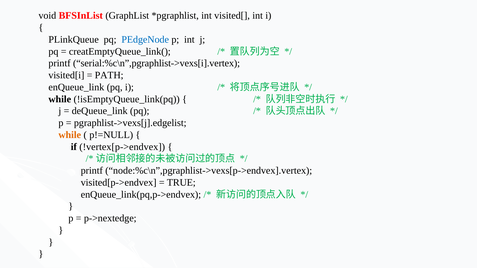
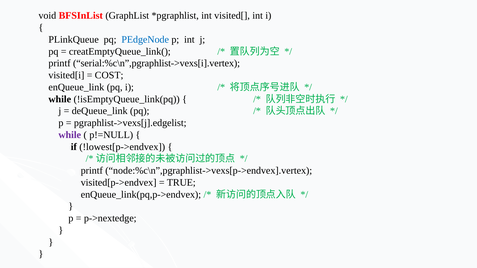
PATH: PATH -> COST
while at (70, 135) colour: orange -> purple
!vertex[p->endvex: !vertex[p->endvex -> !lowest[p->endvex
